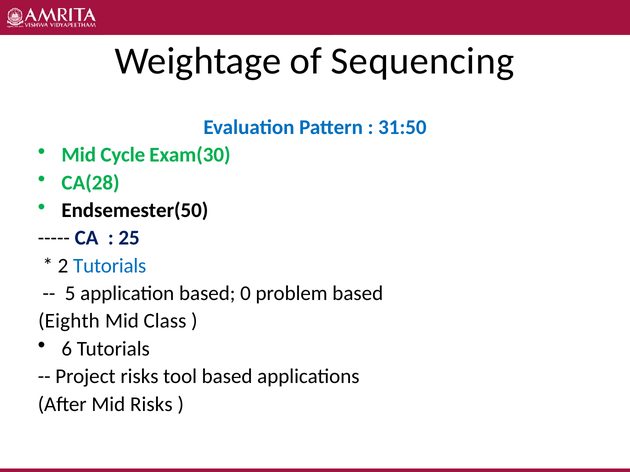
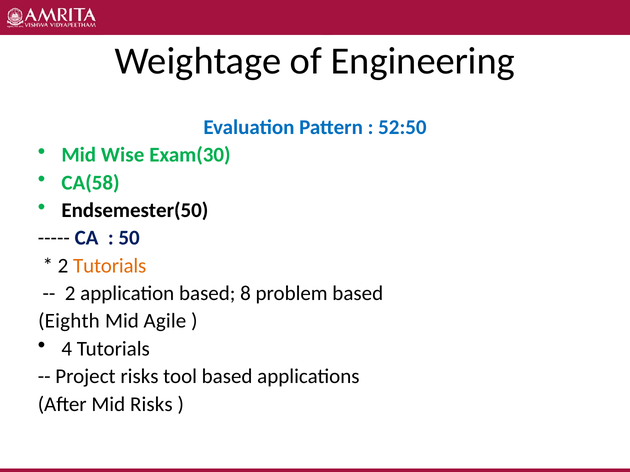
Sequencing: Sequencing -> Engineering
31:50: 31:50 -> 52:50
Cycle: Cycle -> Wise
CA(28: CA(28 -> CA(58
25: 25 -> 50
Tutorials at (110, 266) colour: blue -> orange
5 at (70, 294): 5 -> 2
0: 0 -> 8
Class: Class -> Agile
6: 6 -> 4
